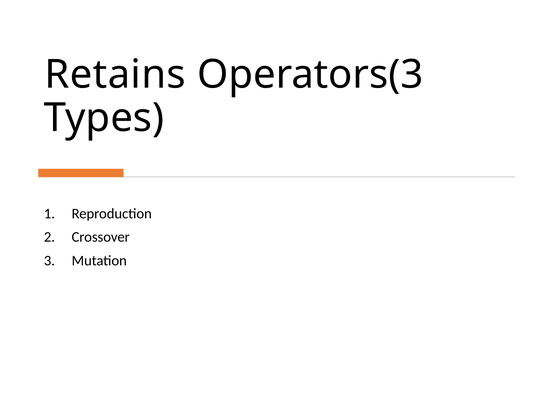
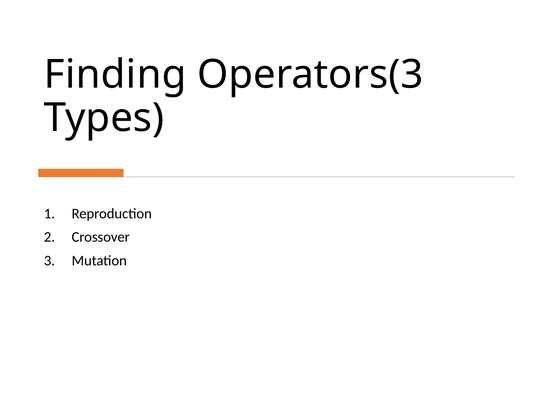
Retains: Retains -> Finding
